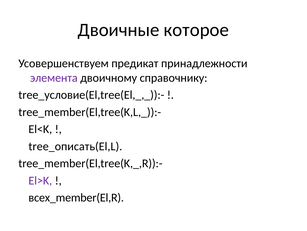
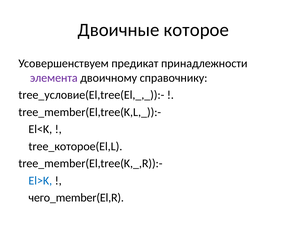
tree_описать(El,L: tree_описать(El,L -> tree_которое(El,L
El>K colour: purple -> blue
всех_member(El,R: всех_member(El,R -> чего_member(El,R
